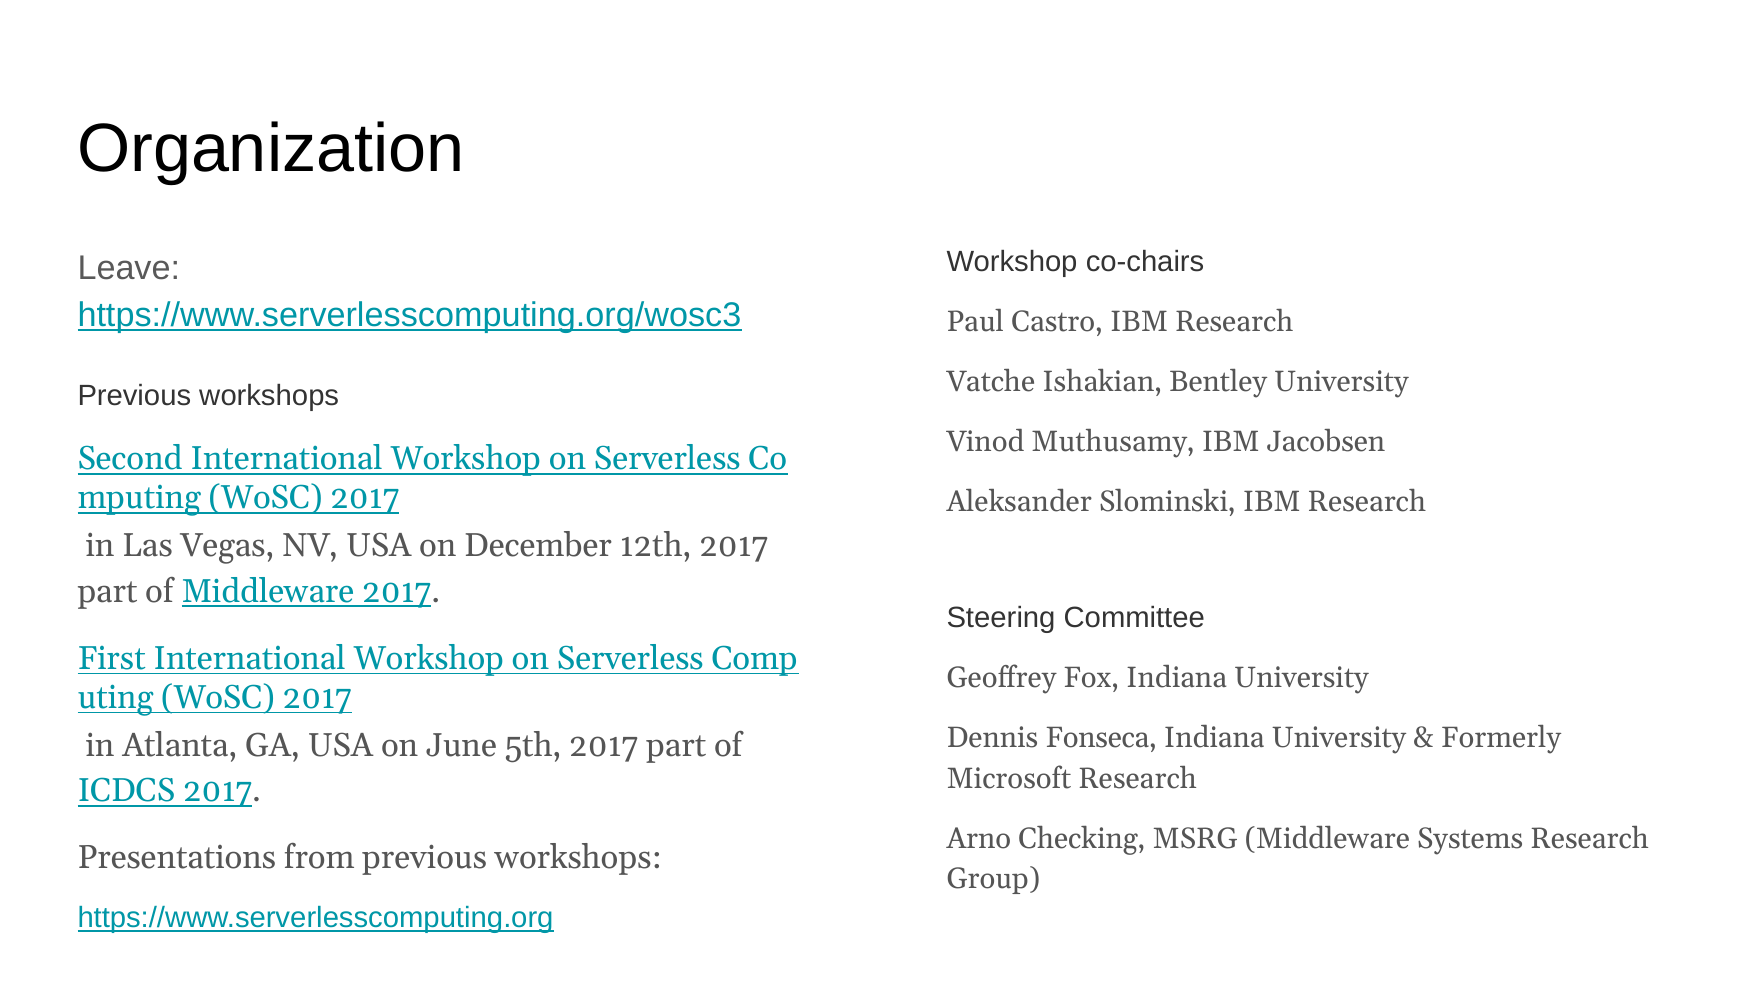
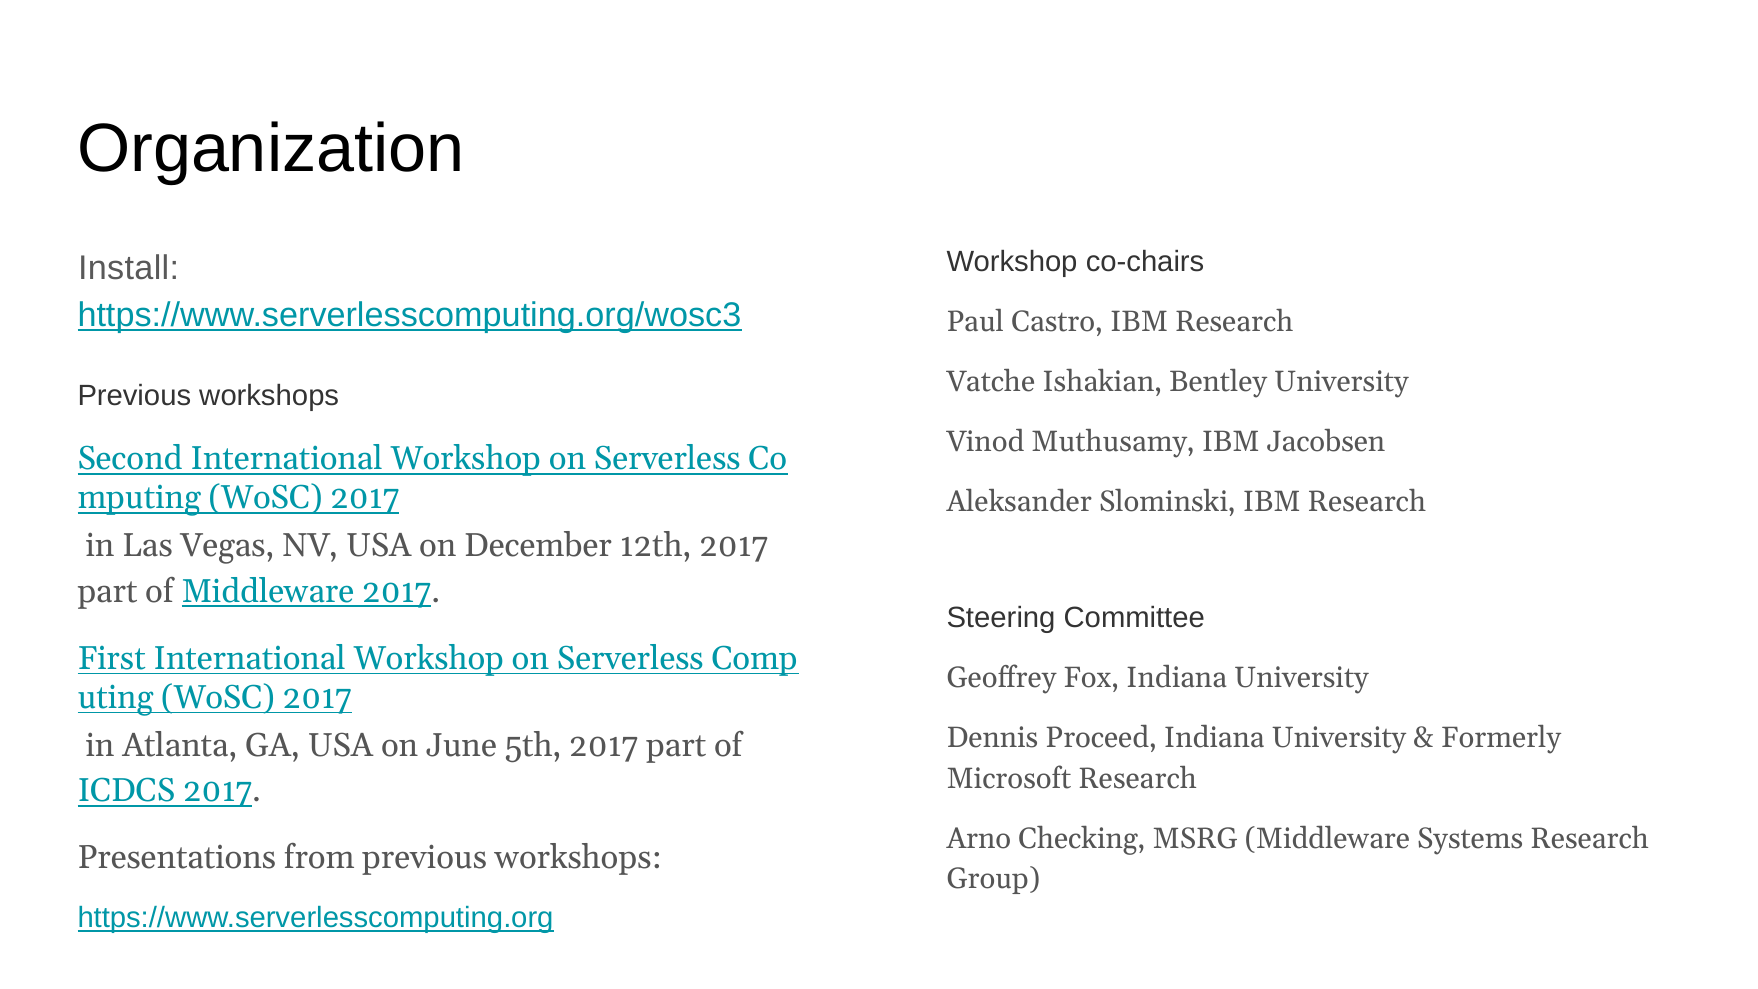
Leave: Leave -> Install
Fonseca: Fonseca -> Proceed
